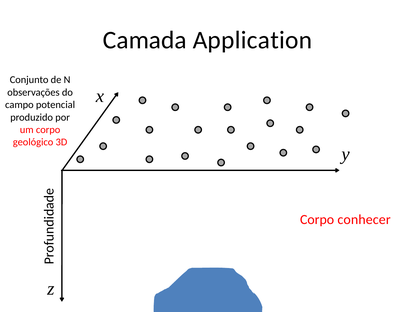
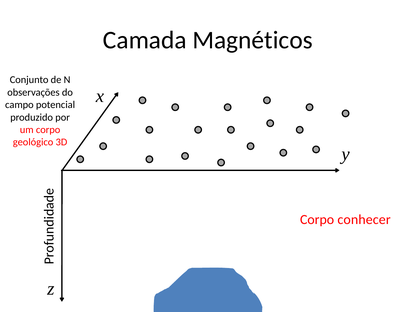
Application: Application -> Magnéticos
